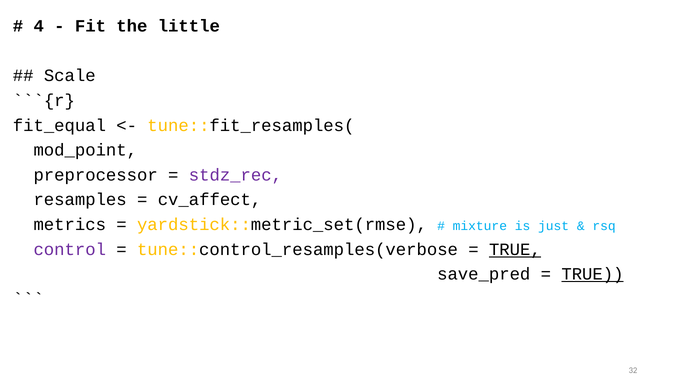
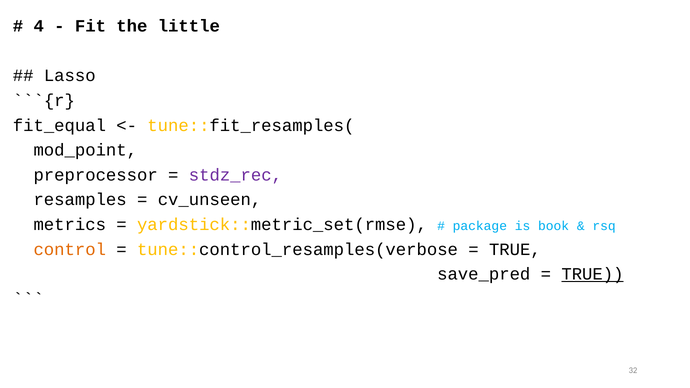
Scale: Scale -> Lasso
cv_affect: cv_affect -> cv_unseen
mixture: mixture -> package
just: just -> book
control colour: purple -> orange
TRUE at (515, 250) underline: present -> none
